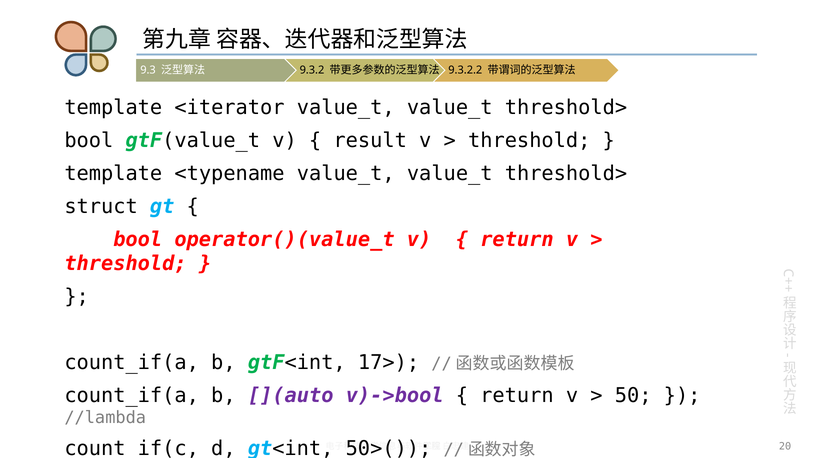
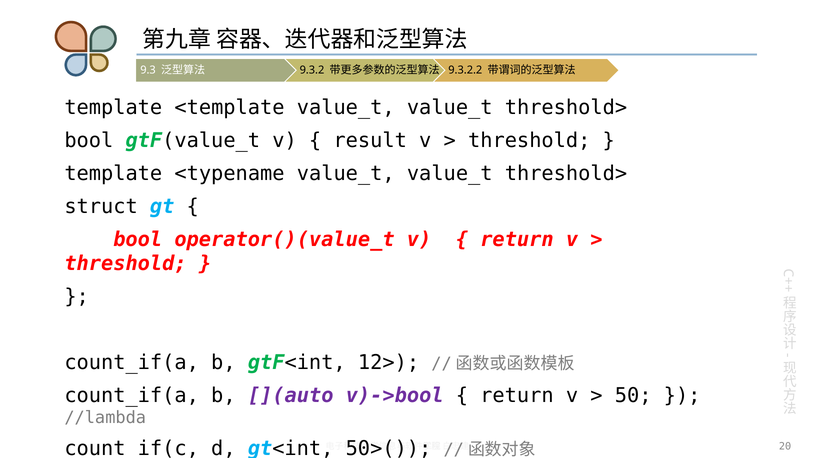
<iterator: <iterator -> <template
17>: 17> -> 12>
